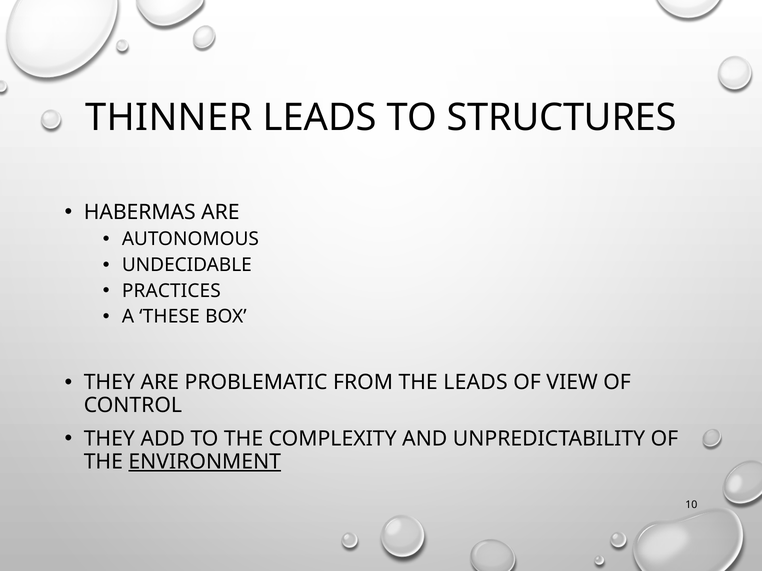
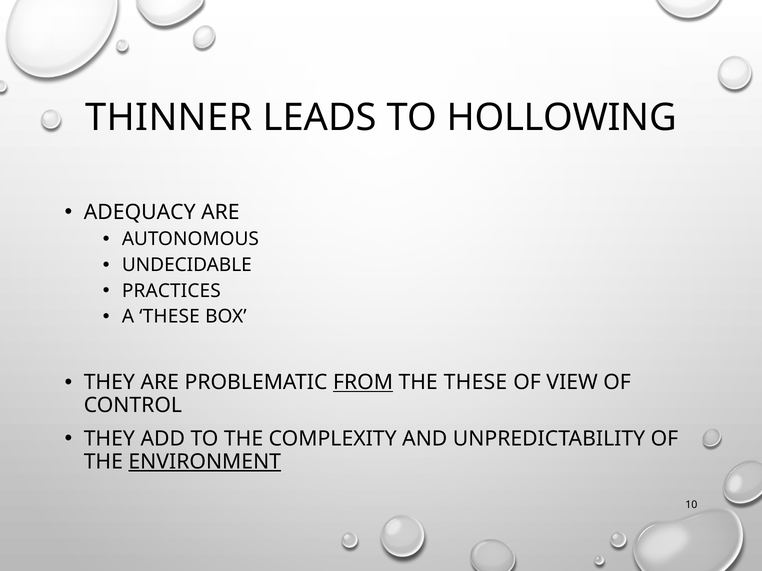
STRUCTURES: STRUCTURES -> HOLLOWING
HABERMAS: HABERMAS -> ADEQUACY
FROM underline: none -> present
THE LEADS: LEADS -> THESE
